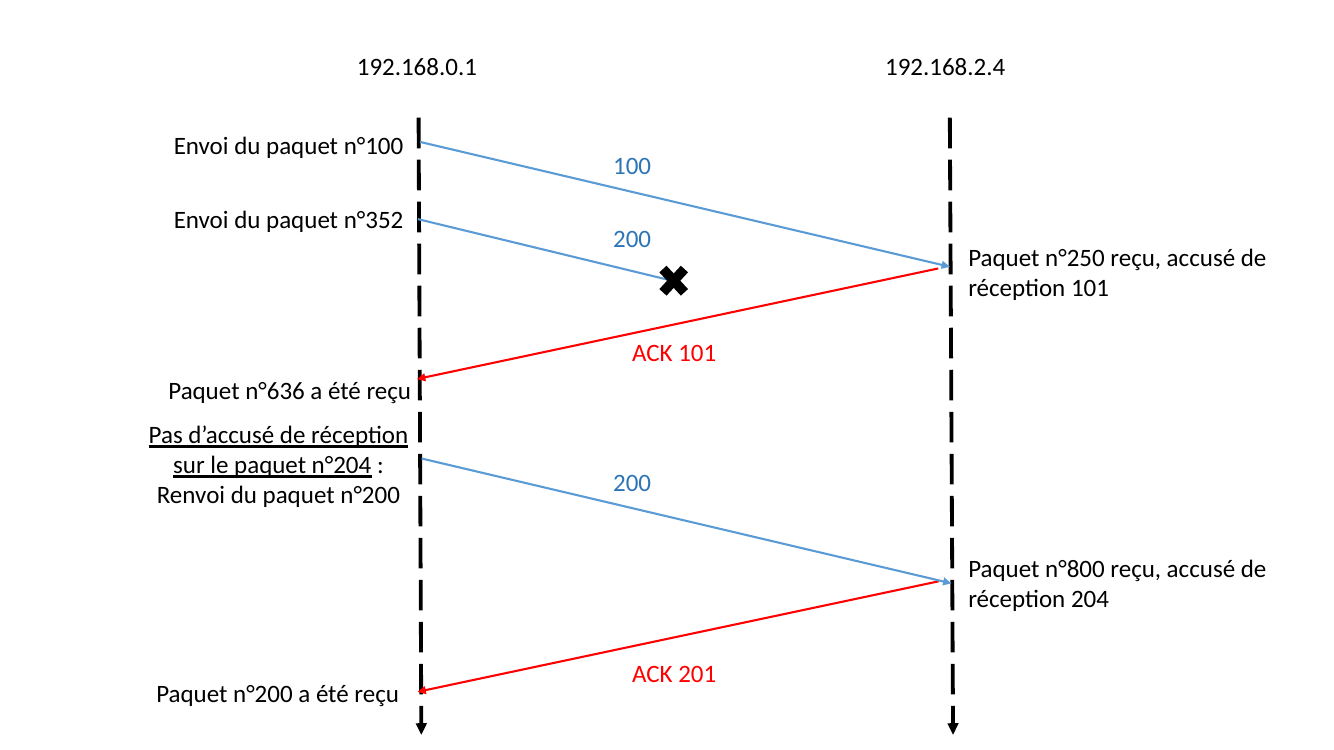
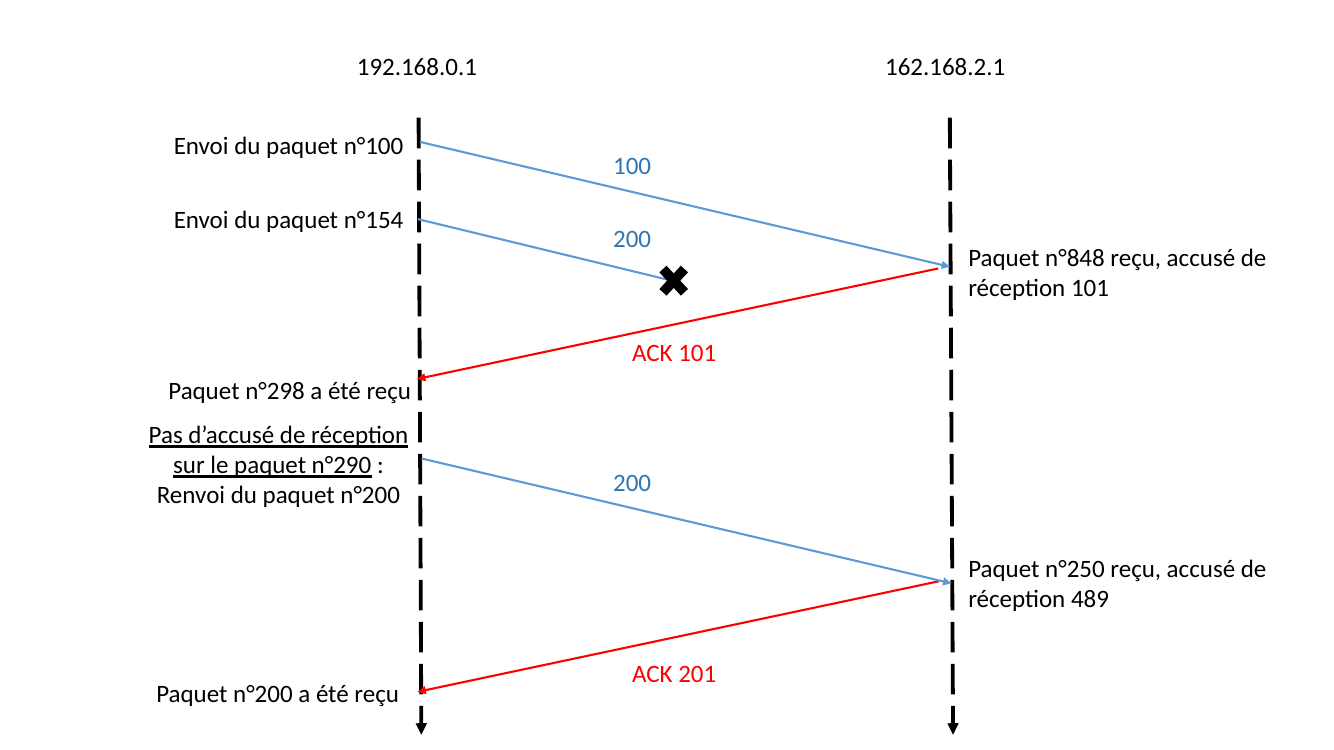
192.168.2.4: 192.168.2.4 -> 162.168.2.1
n°352: n°352 -> n°154
n°250: n°250 -> n°848
n°636: n°636 -> n°298
n°204: n°204 -> n°290
n°800: n°800 -> n°250
204: 204 -> 489
